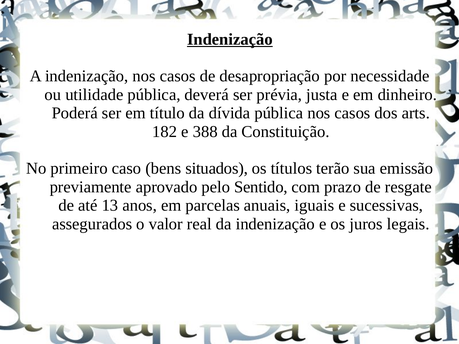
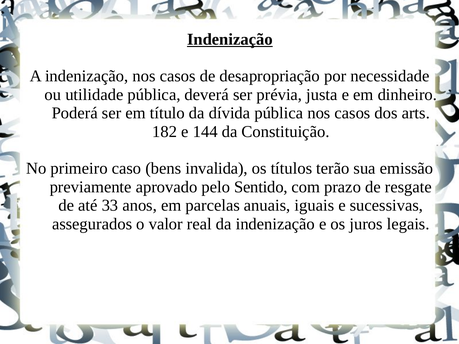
388: 388 -> 144
situados: situados -> invalida
13: 13 -> 33
